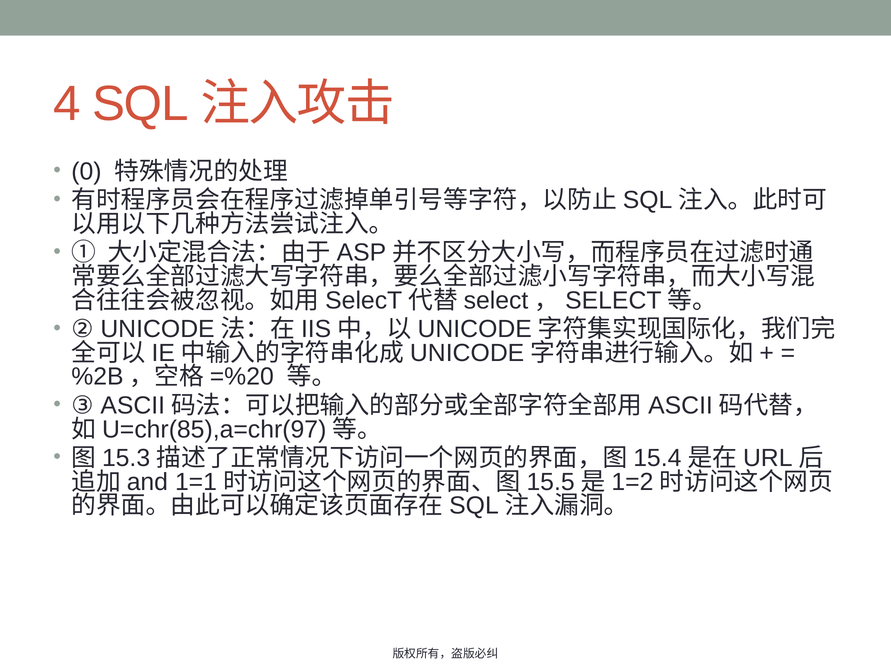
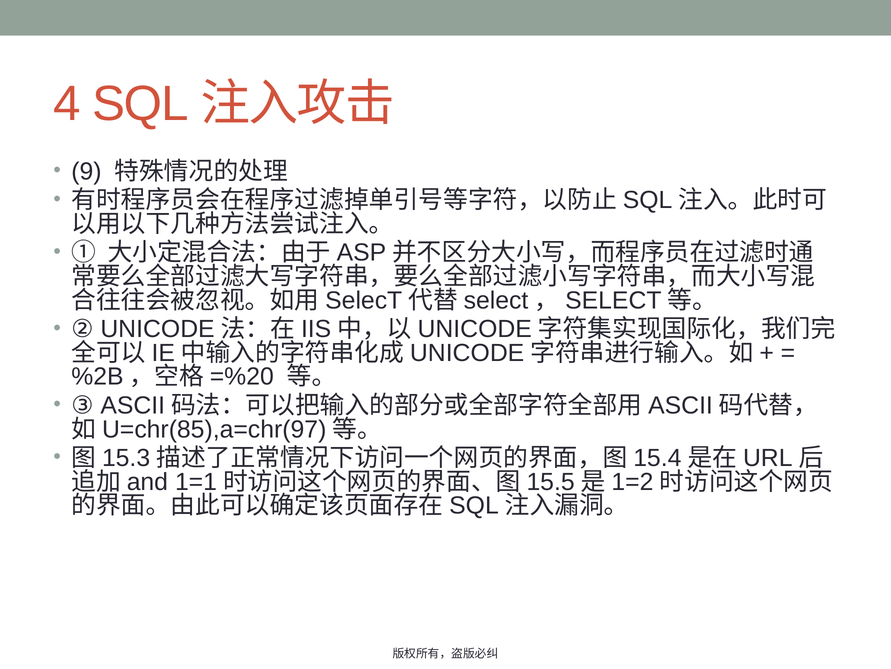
0: 0 -> 9
